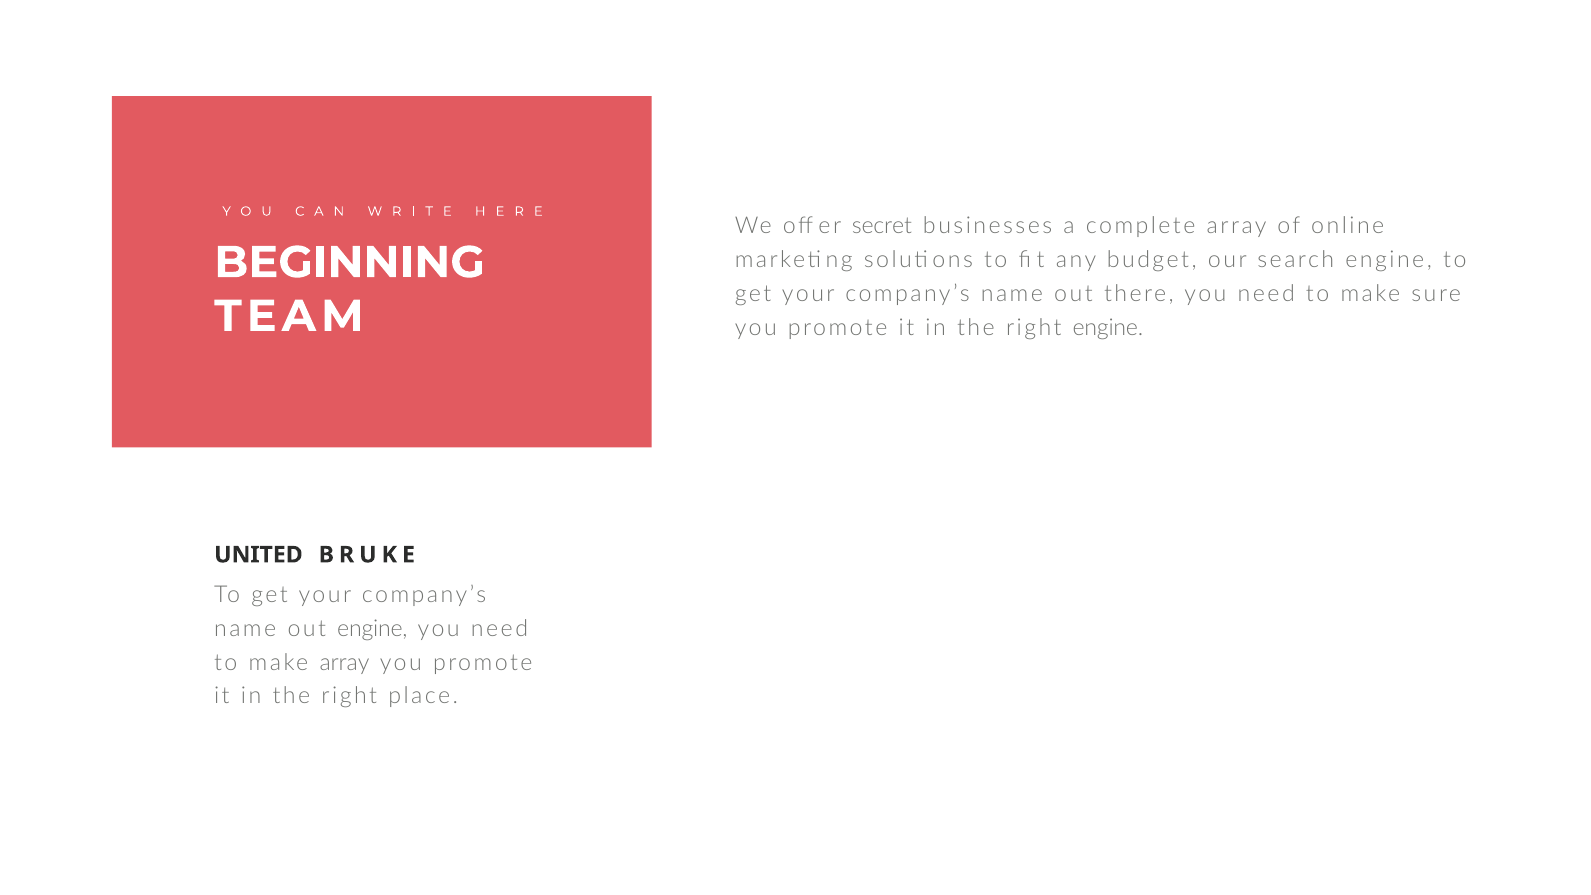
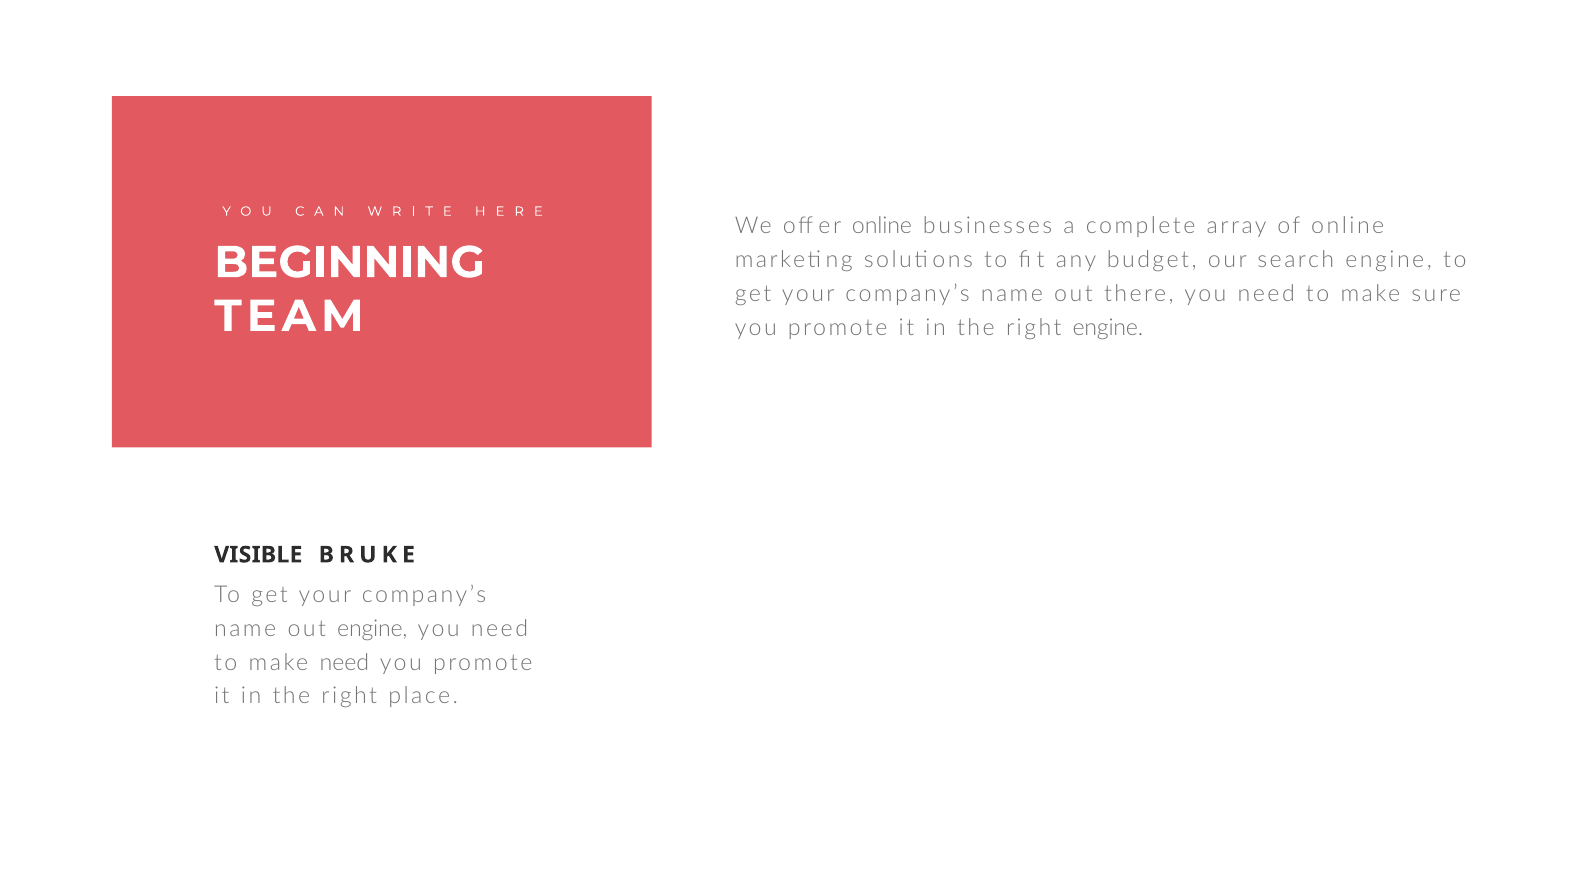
offer secret: secret -> online
UNITED: UNITED -> VISIBLE
make array: array -> need
